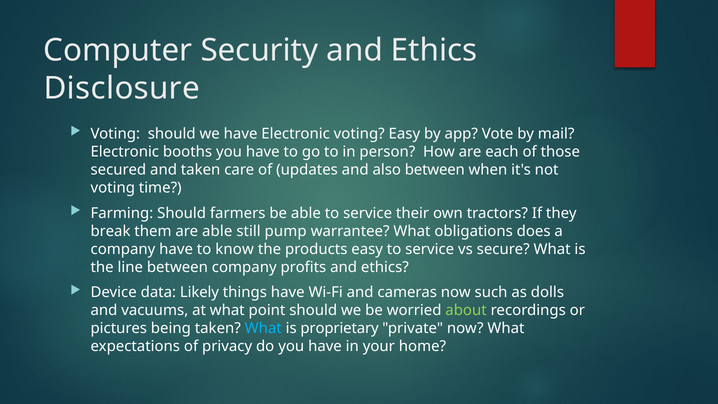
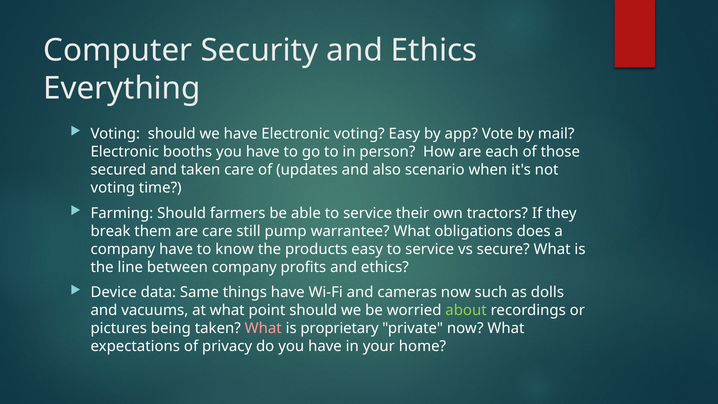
Disclosure: Disclosure -> Everything
also between: between -> scenario
are able: able -> care
Likely: Likely -> Same
What at (263, 328) colour: light blue -> pink
